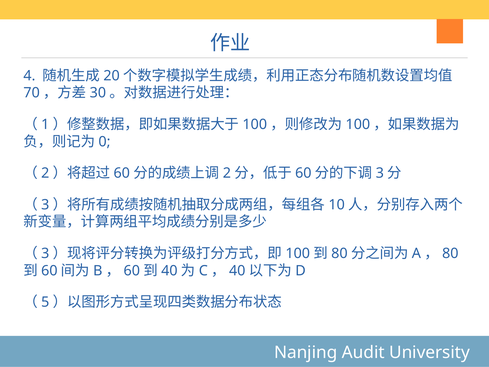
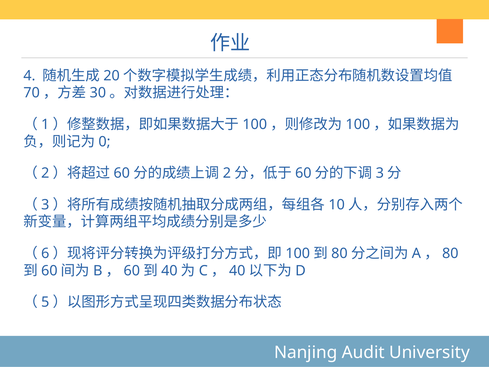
3 at (45, 253): 3 -> 6
